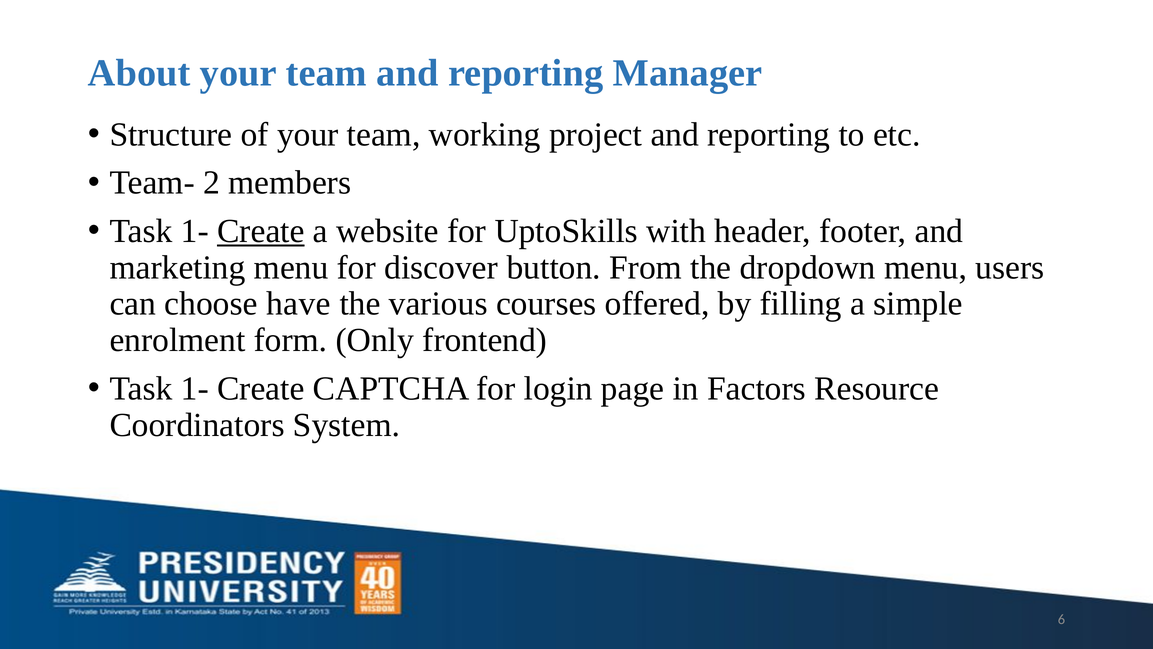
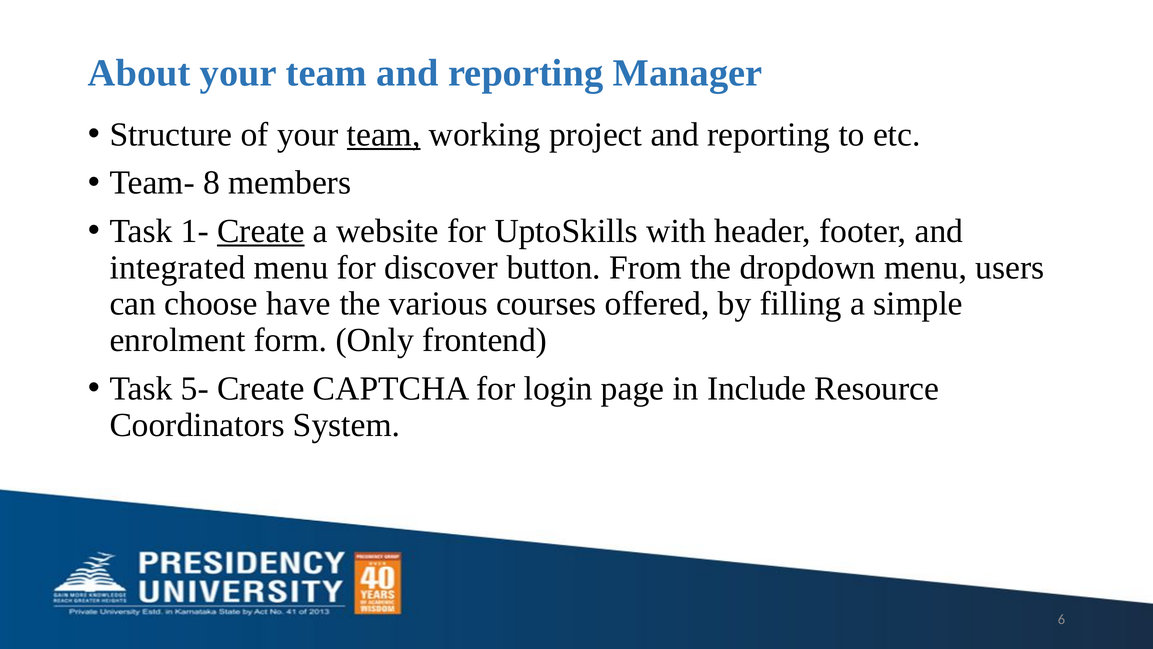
team at (384, 134) underline: none -> present
2: 2 -> 8
marketing: marketing -> integrated
1- at (195, 388): 1- -> 5-
Factors: Factors -> Include
